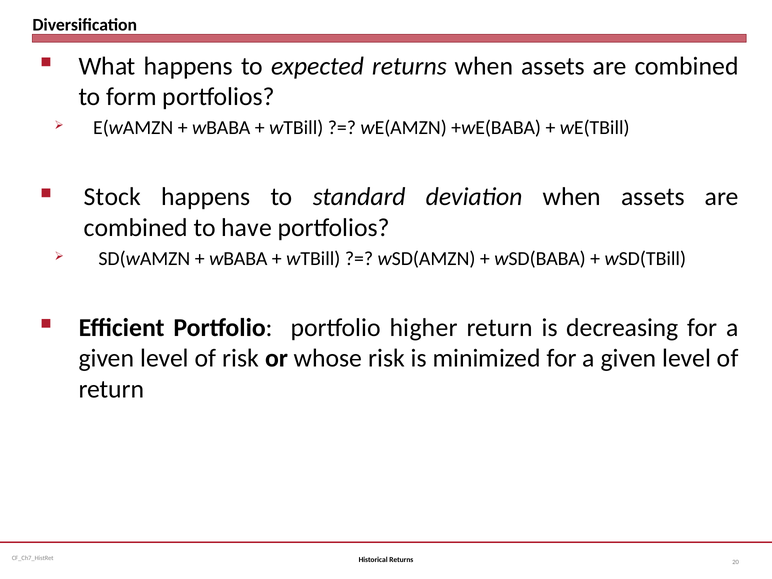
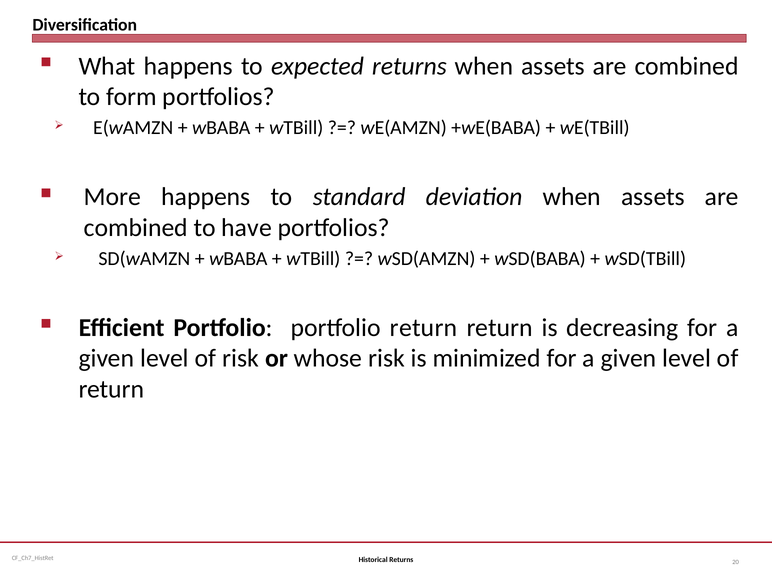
Stock: Stock -> More
portfolio higher: higher -> return
